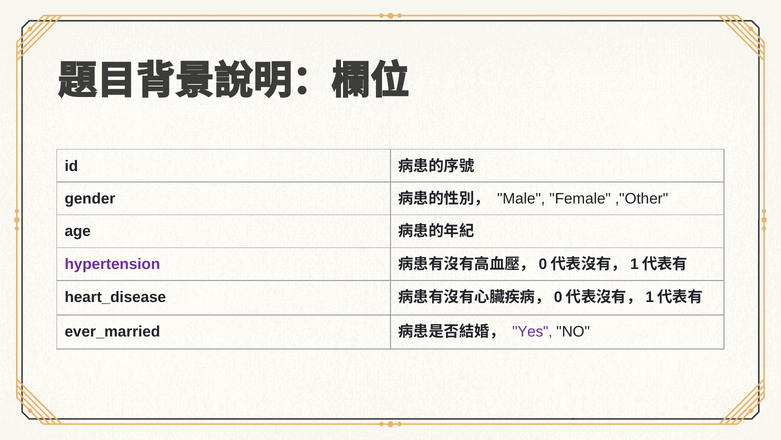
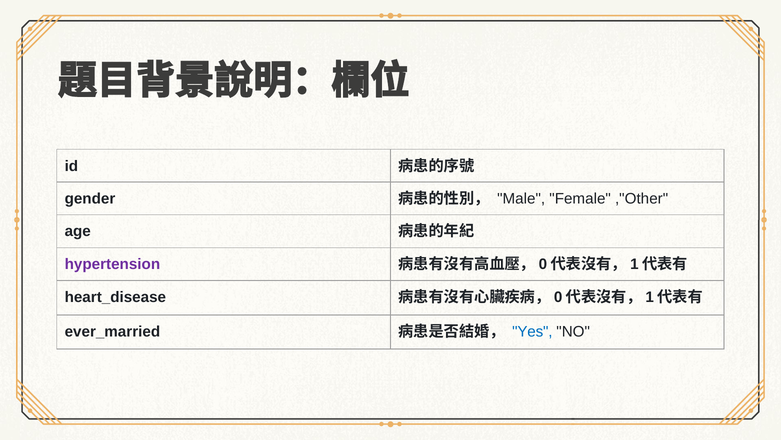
Yes colour: purple -> blue
